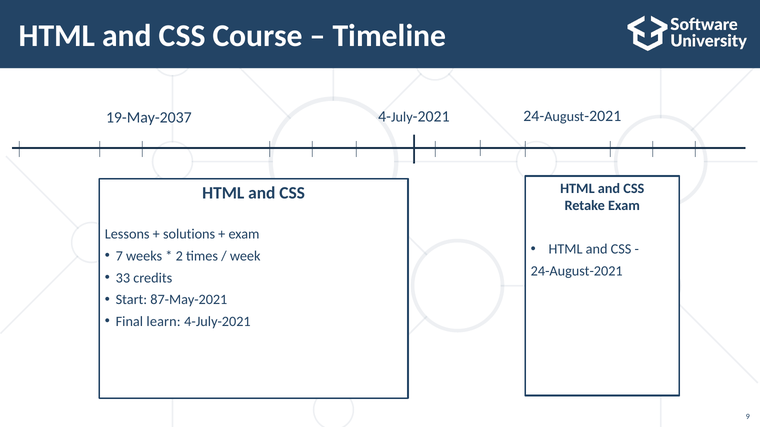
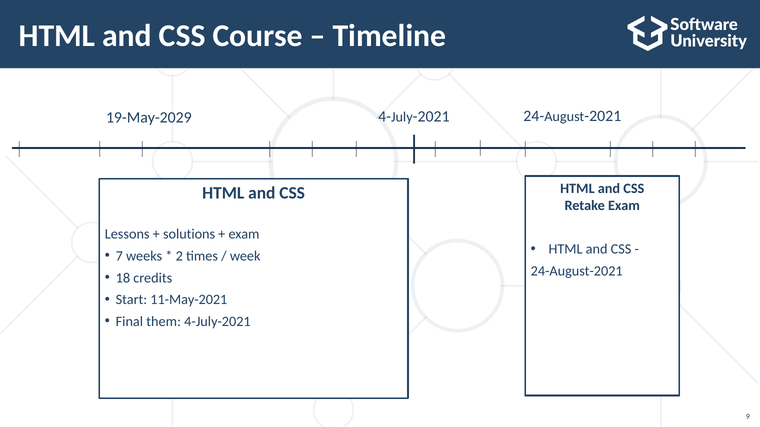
19-May-2037: 19-May-2037 -> 19-May-2029
33: 33 -> 18
87-May-2021: 87-May-2021 -> 11-May-2021
learn: learn -> them
